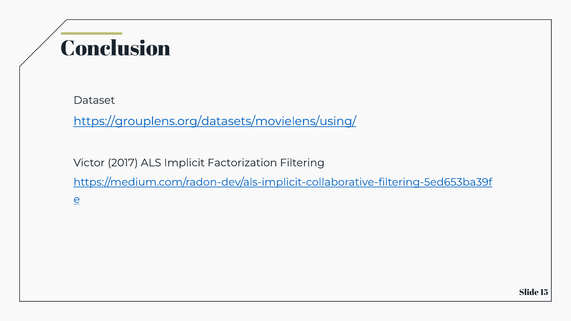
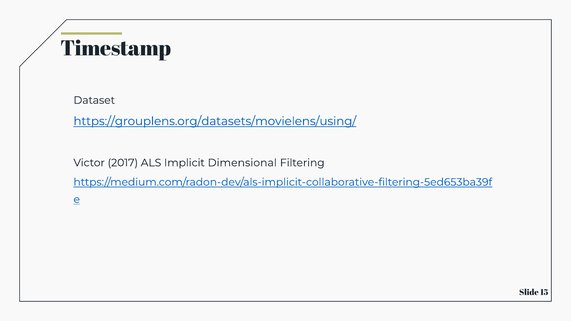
Conclusion: Conclusion -> Timestamp
Factorization: Factorization -> Dimensional
